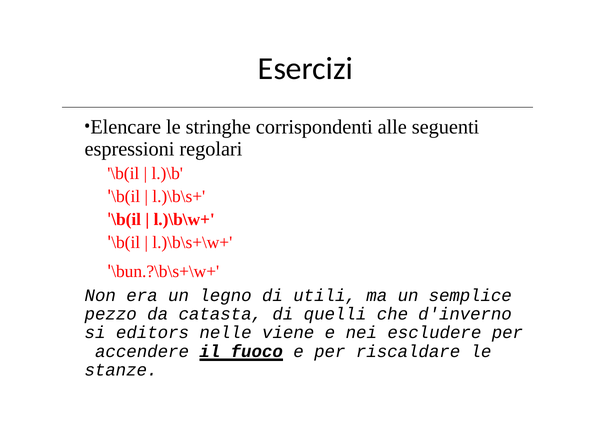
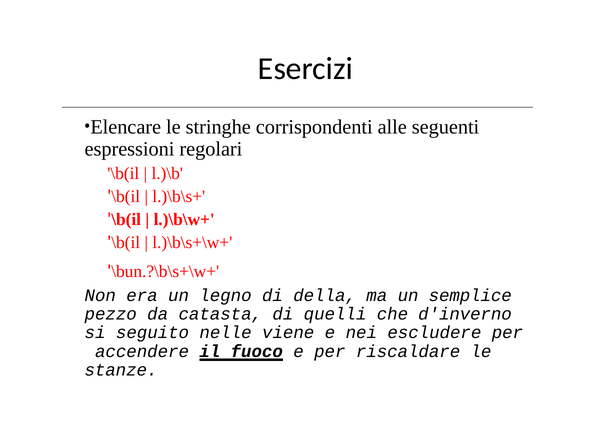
utili: utili -> della
editors: editors -> seguito
